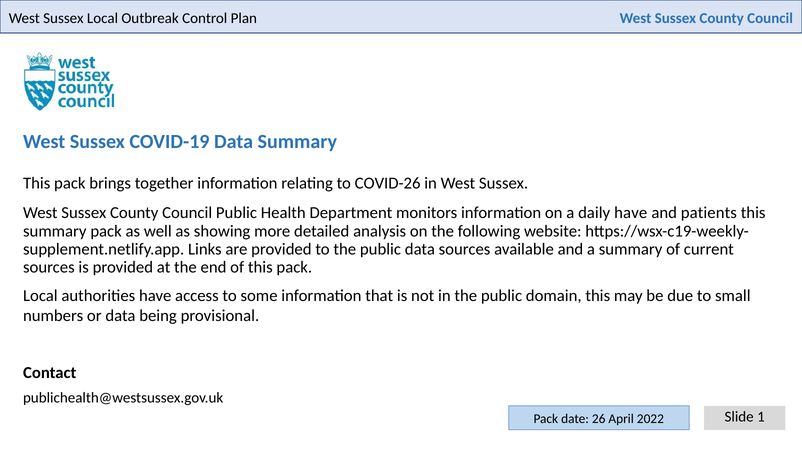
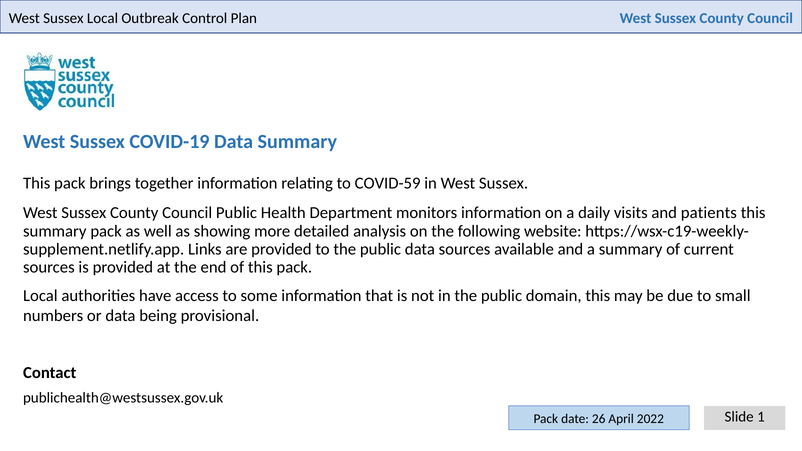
COVID-26: COVID-26 -> COVID-59
daily have: have -> visits
